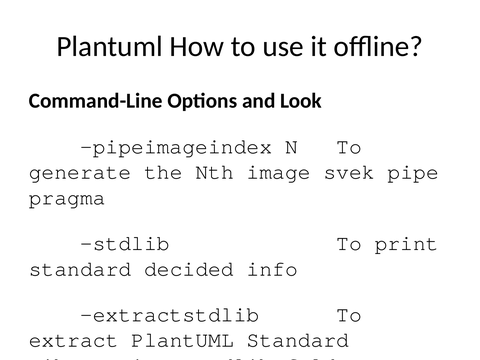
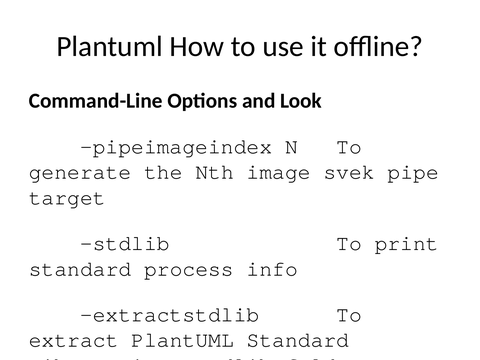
pragma: pragma -> target
decided: decided -> process
